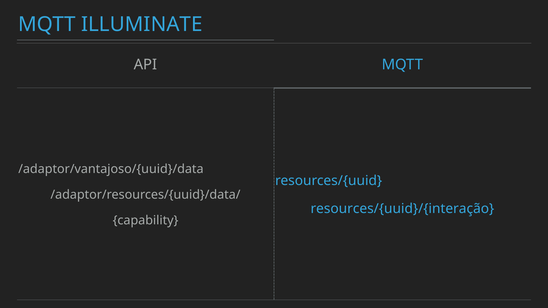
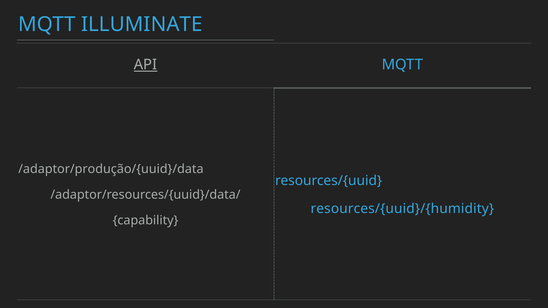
API underline: none -> present
/adaptor/vantajoso/{uuid}/data: /adaptor/vantajoso/{uuid}/data -> /adaptor/produção/{uuid}/data
resources/{uuid}/{interação: resources/{uuid}/{interação -> resources/{uuid}/{humidity
